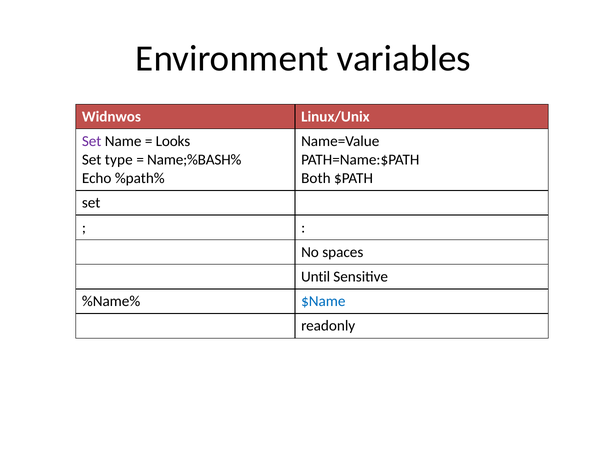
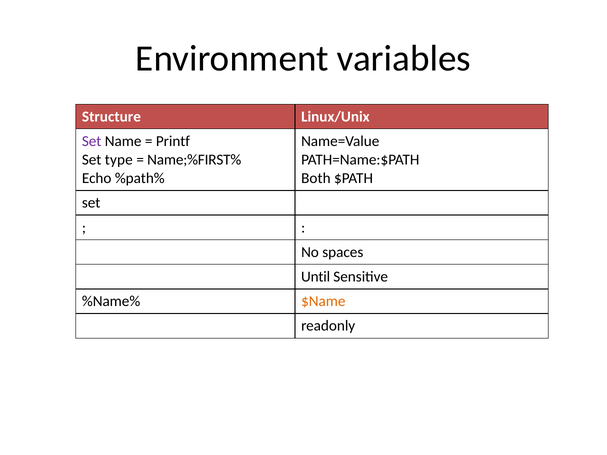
Widnwos: Widnwos -> Structure
Looks: Looks -> Printf
Name;%BASH%: Name;%BASH% -> Name;%FIRST%
$Name colour: blue -> orange
